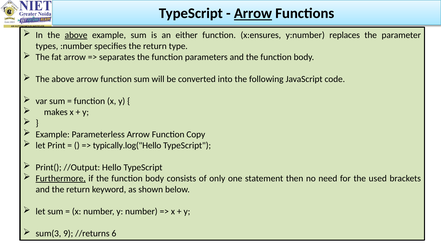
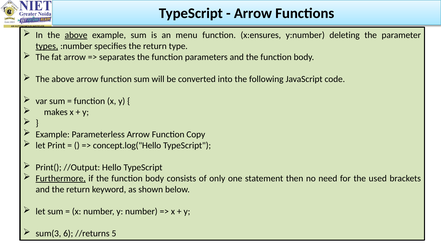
Arrow at (253, 13) underline: present -> none
either: either -> menu
replaces: replaces -> deleting
types underline: none -> present
typically.log("Hello: typically.log("Hello -> concept.log("Hello
9: 9 -> 6
6: 6 -> 5
